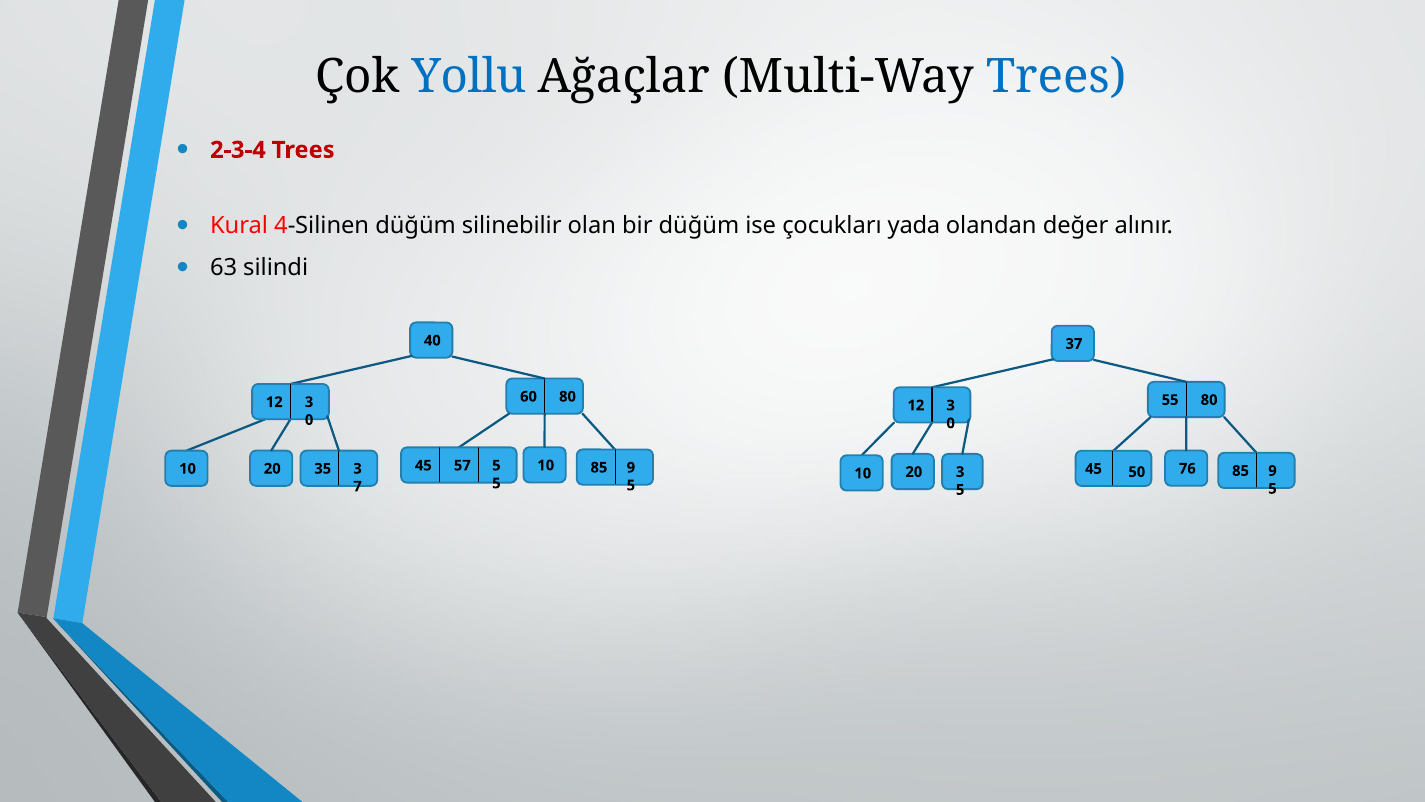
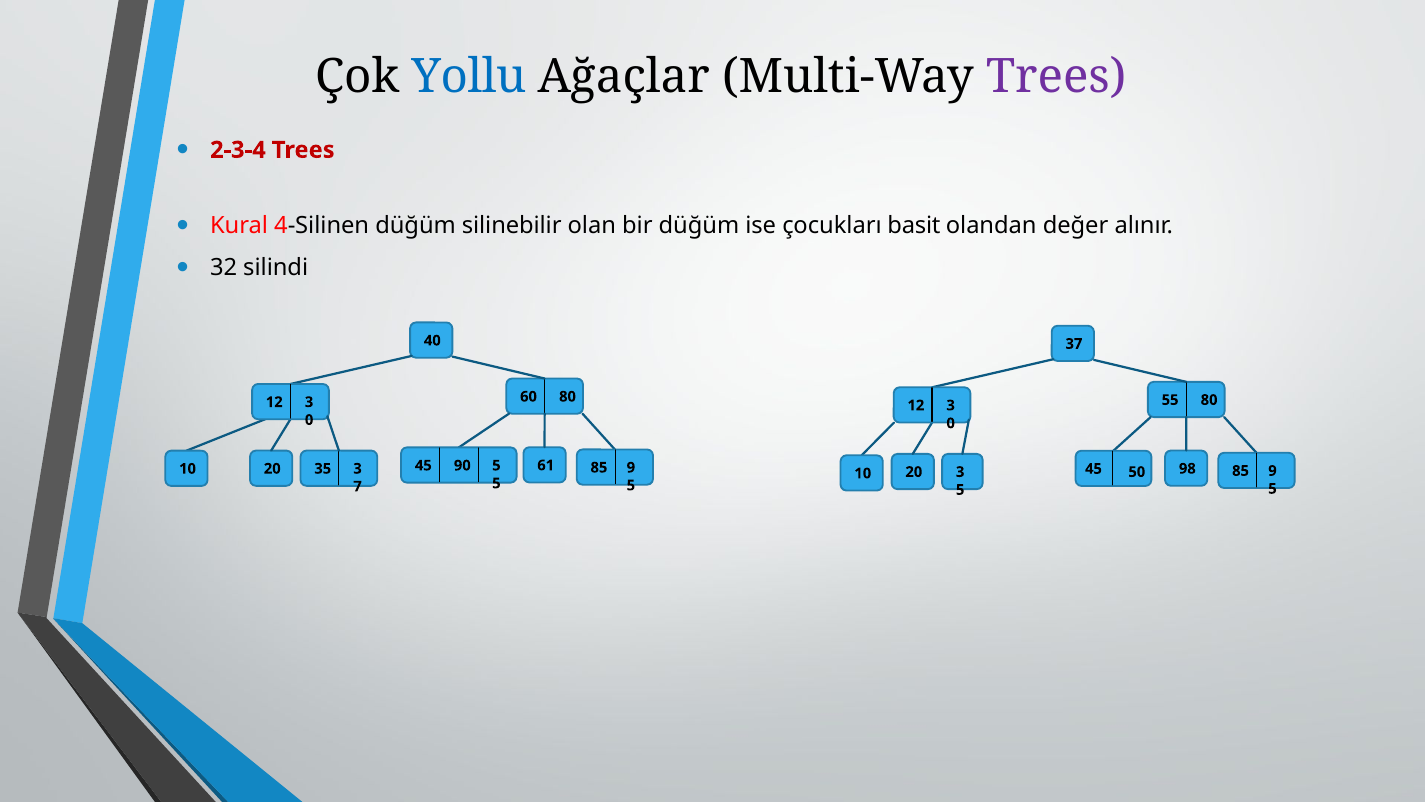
Trees at (1056, 77) colour: blue -> purple
yada: yada -> basit
63: 63 -> 32
57: 57 -> 90
20 10: 10 -> 61
76: 76 -> 98
